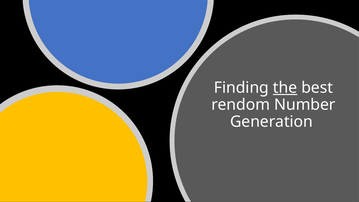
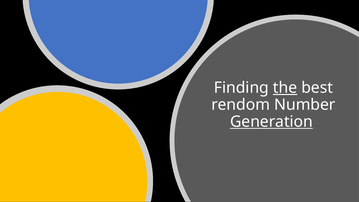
Generation underline: none -> present
